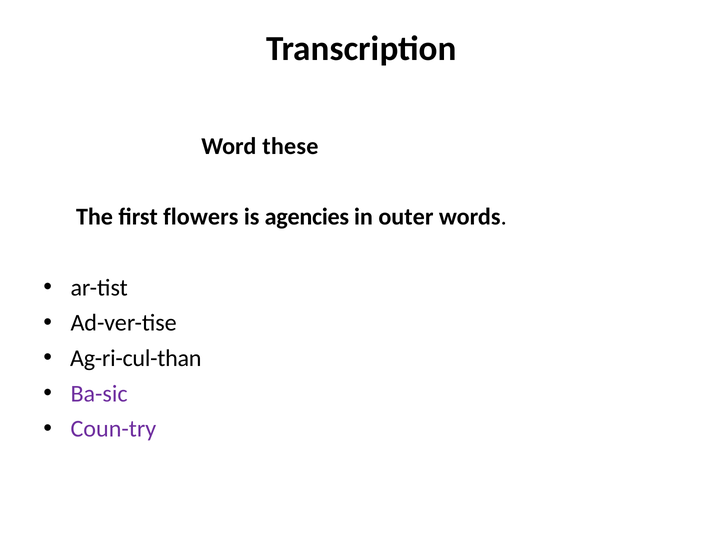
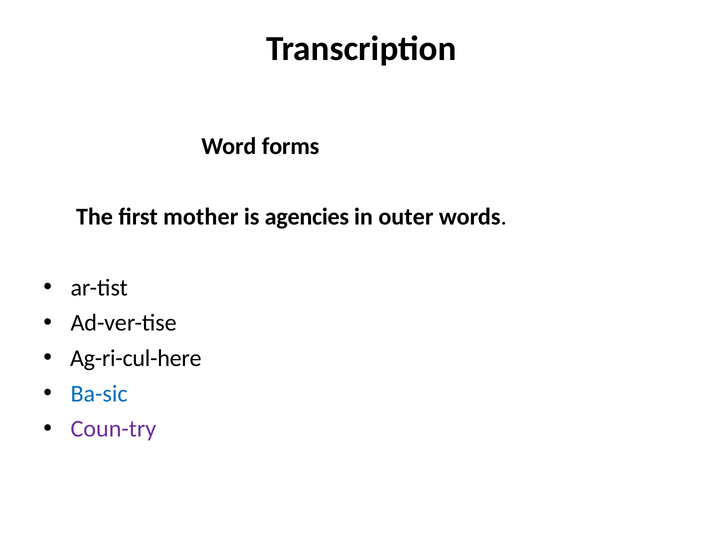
these: these -> forms
flowers: flowers -> mother
Ag-ri-cul-than: Ag-ri-cul-than -> Ag-ri-cul-here
Ba-sic colour: purple -> blue
